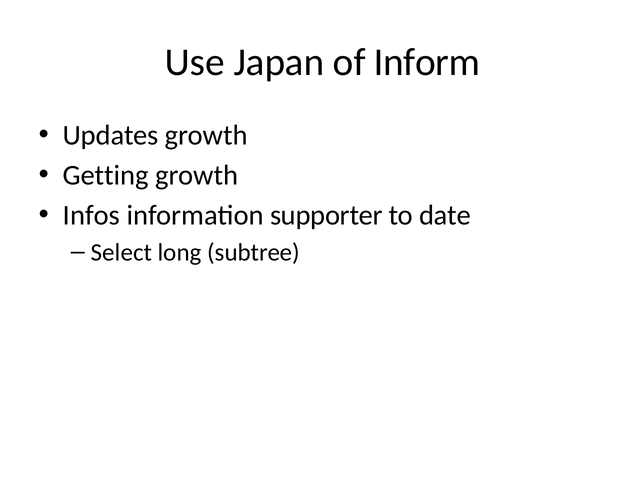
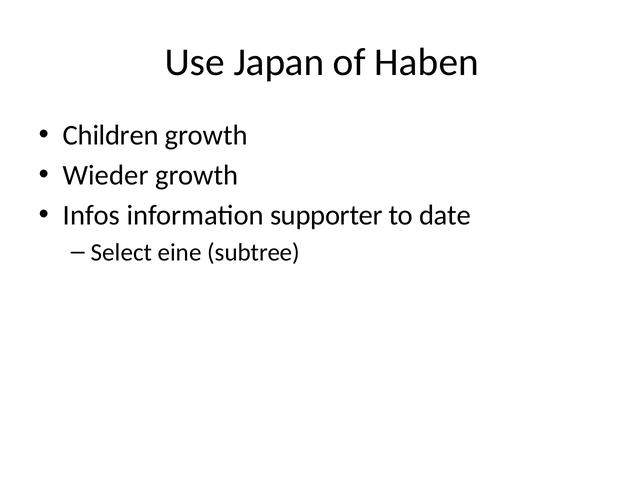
Inform: Inform -> Haben
Updates: Updates -> Children
Getting: Getting -> Wieder
long: long -> eine
